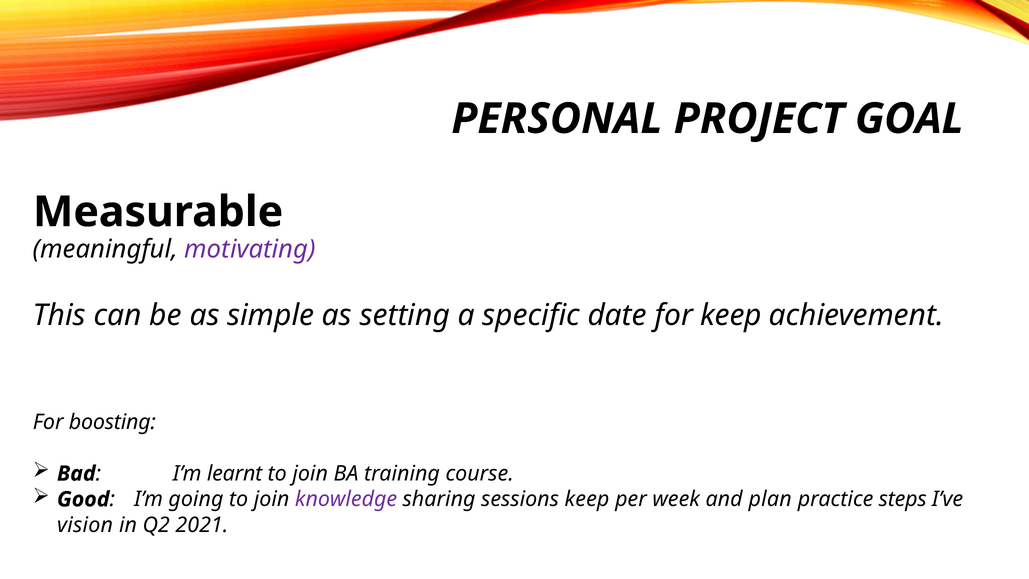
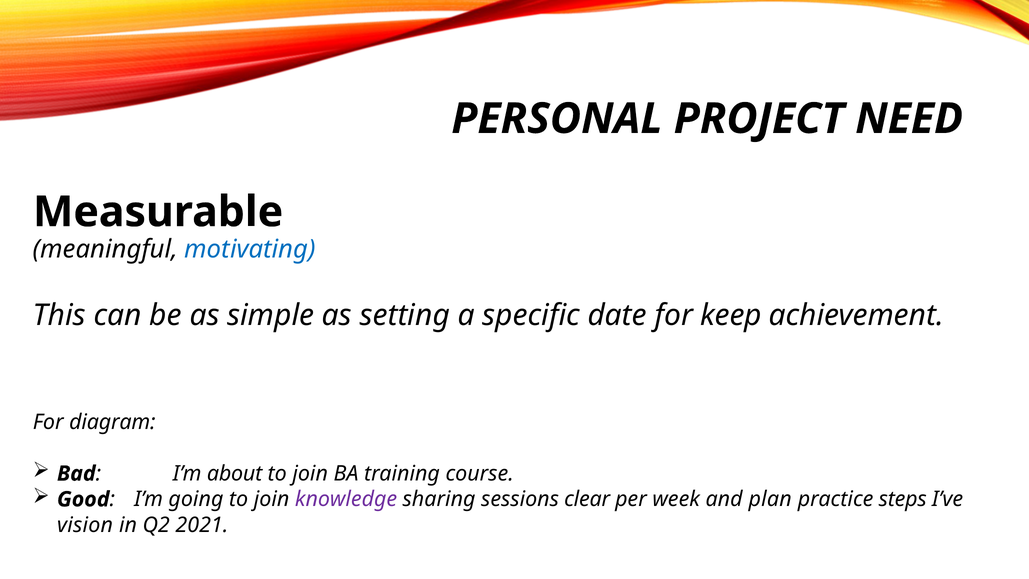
GOAL: GOAL -> NEED
motivating colour: purple -> blue
boosting: boosting -> diagram
learnt: learnt -> about
sessions keep: keep -> clear
